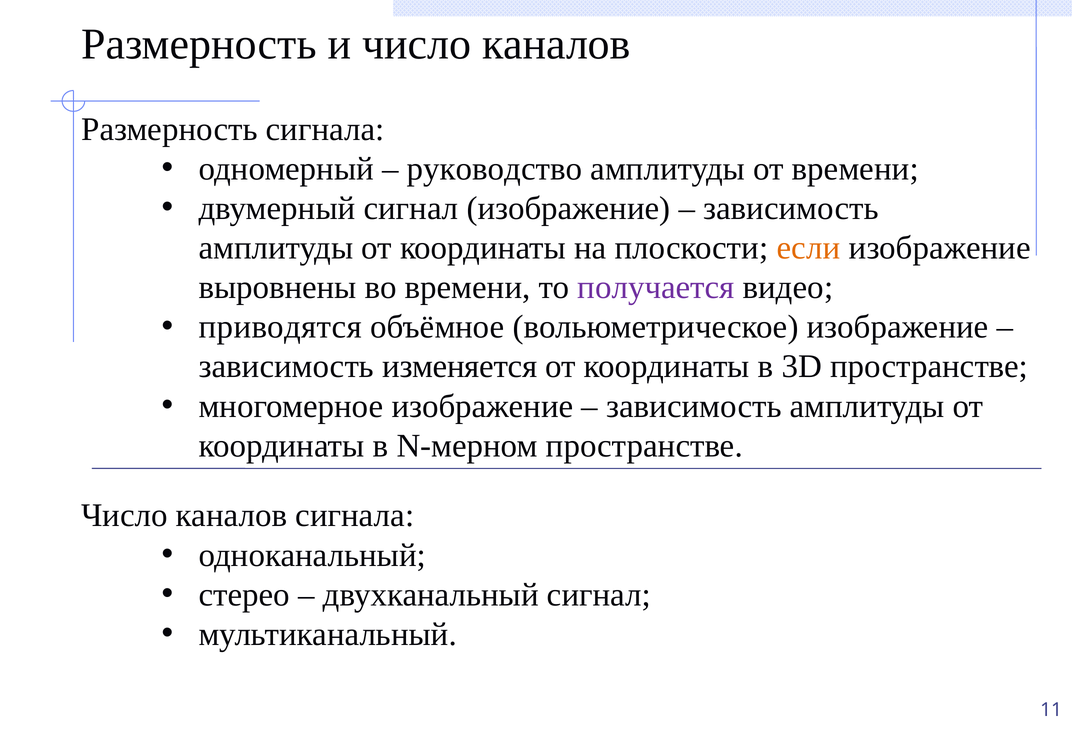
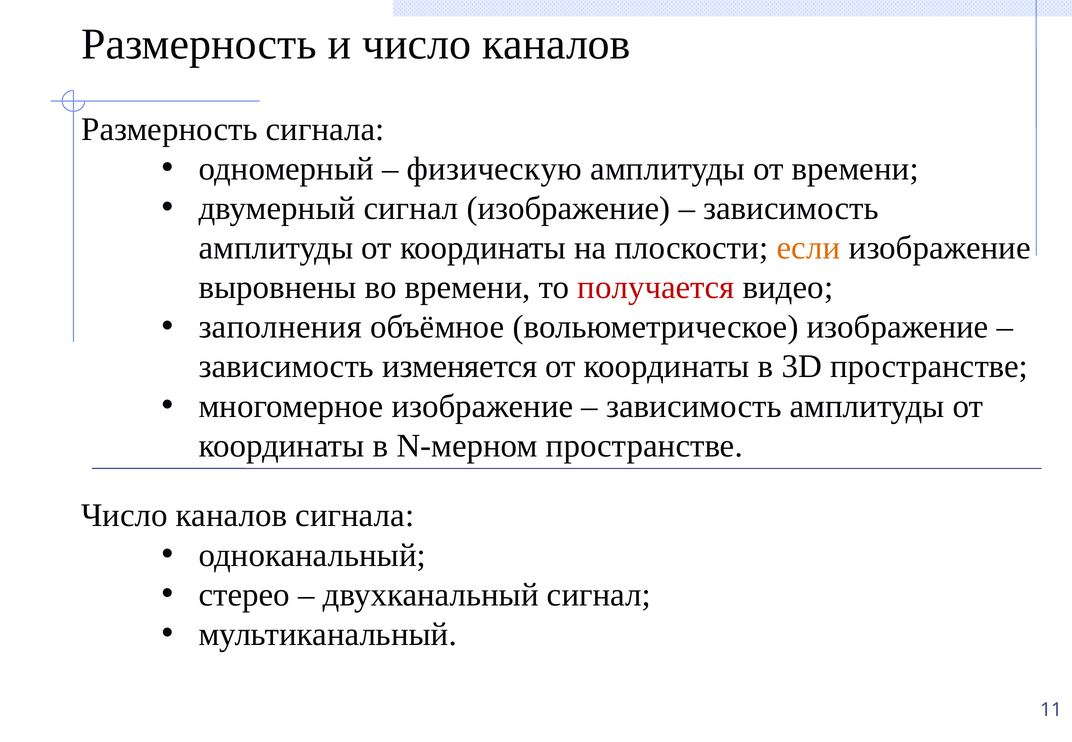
руководство: руководство -> физическую
получается colour: purple -> red
приводятся: приводятся -> заполнения
